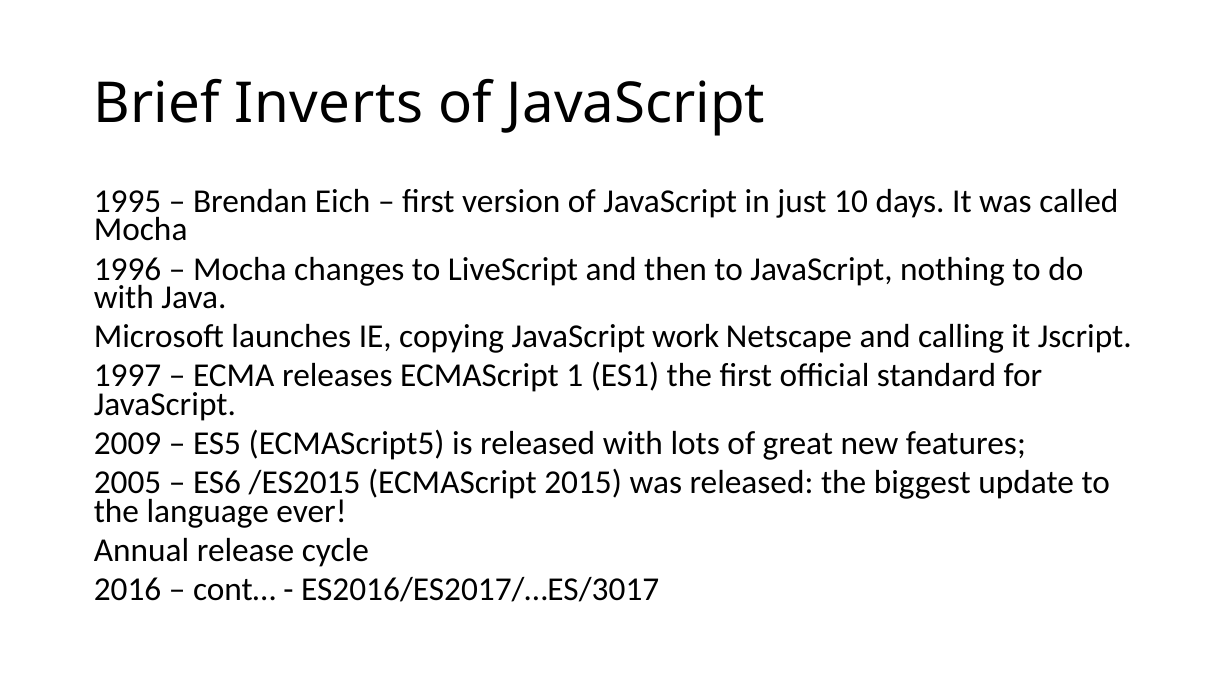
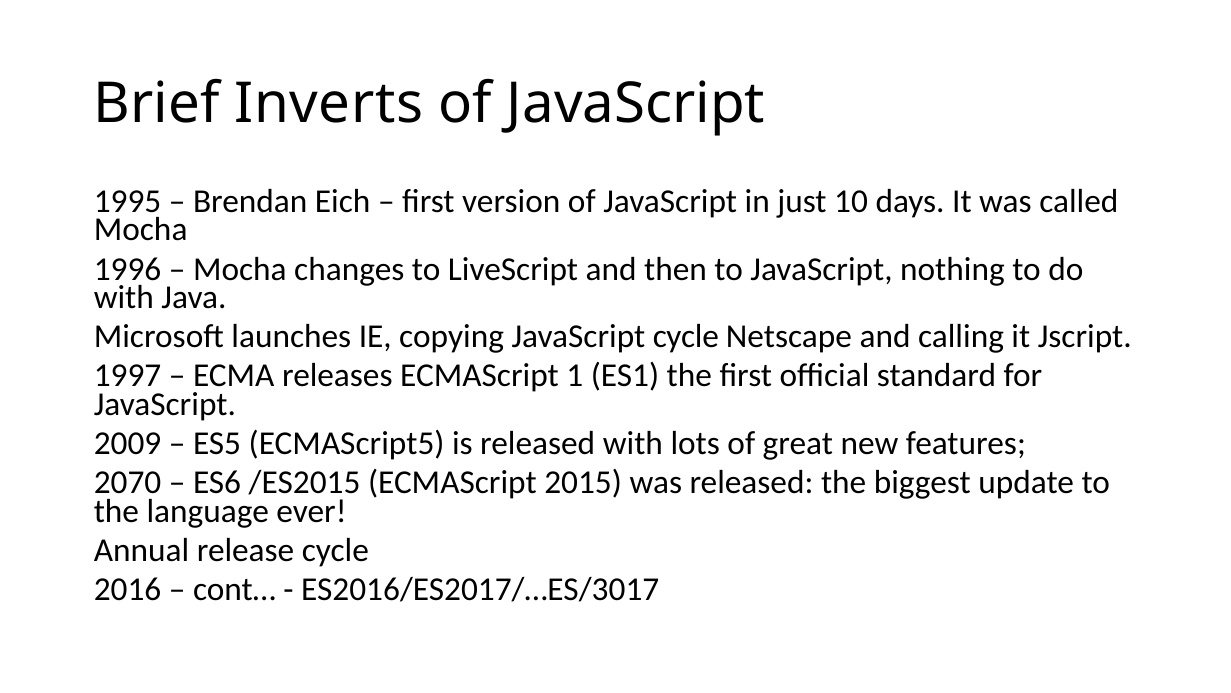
JavaScript work: work -> cycle
2005: 2005 -> 2070
